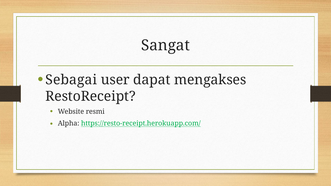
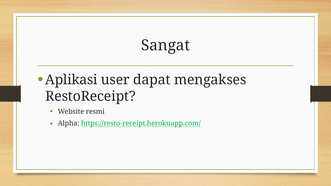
Sebagai: Sebagai -> Aplikasi
